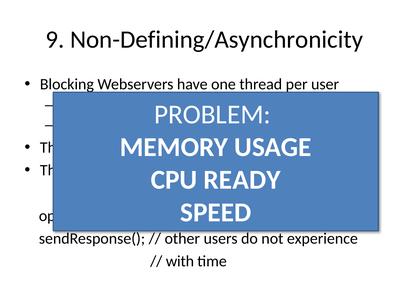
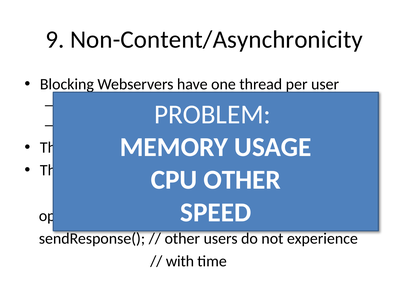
Non-Defining/Asynchronicity: Non-Defining/Asynchronicity -> Non-Content/Asynchronicity
READY at (242, 180): READY -> OTHER
